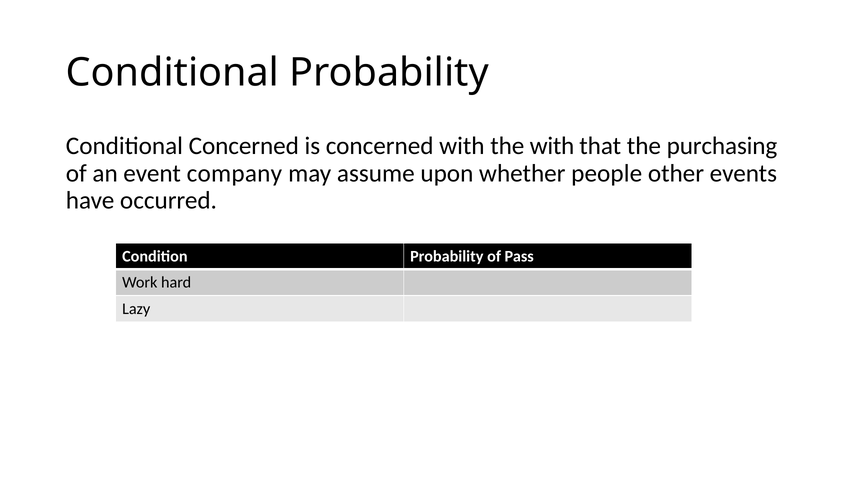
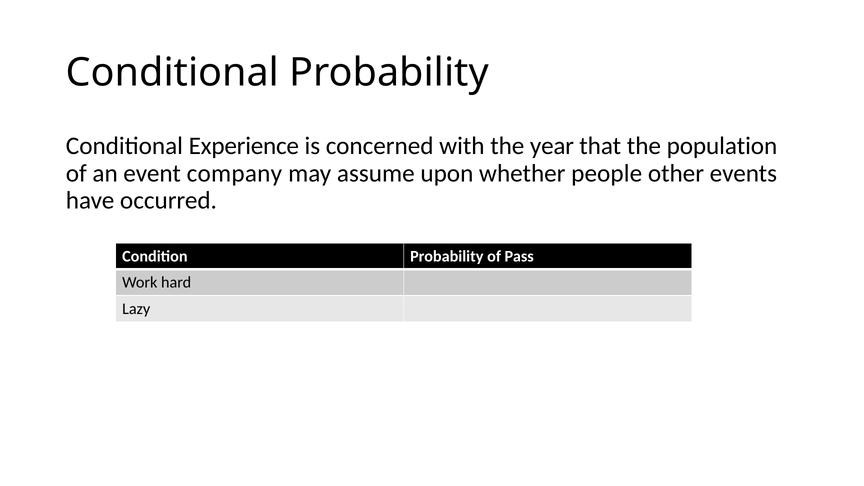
Conditional Concerned: Concerned -> Experience
the with: with -> year
purchasing: purchasing -> population
